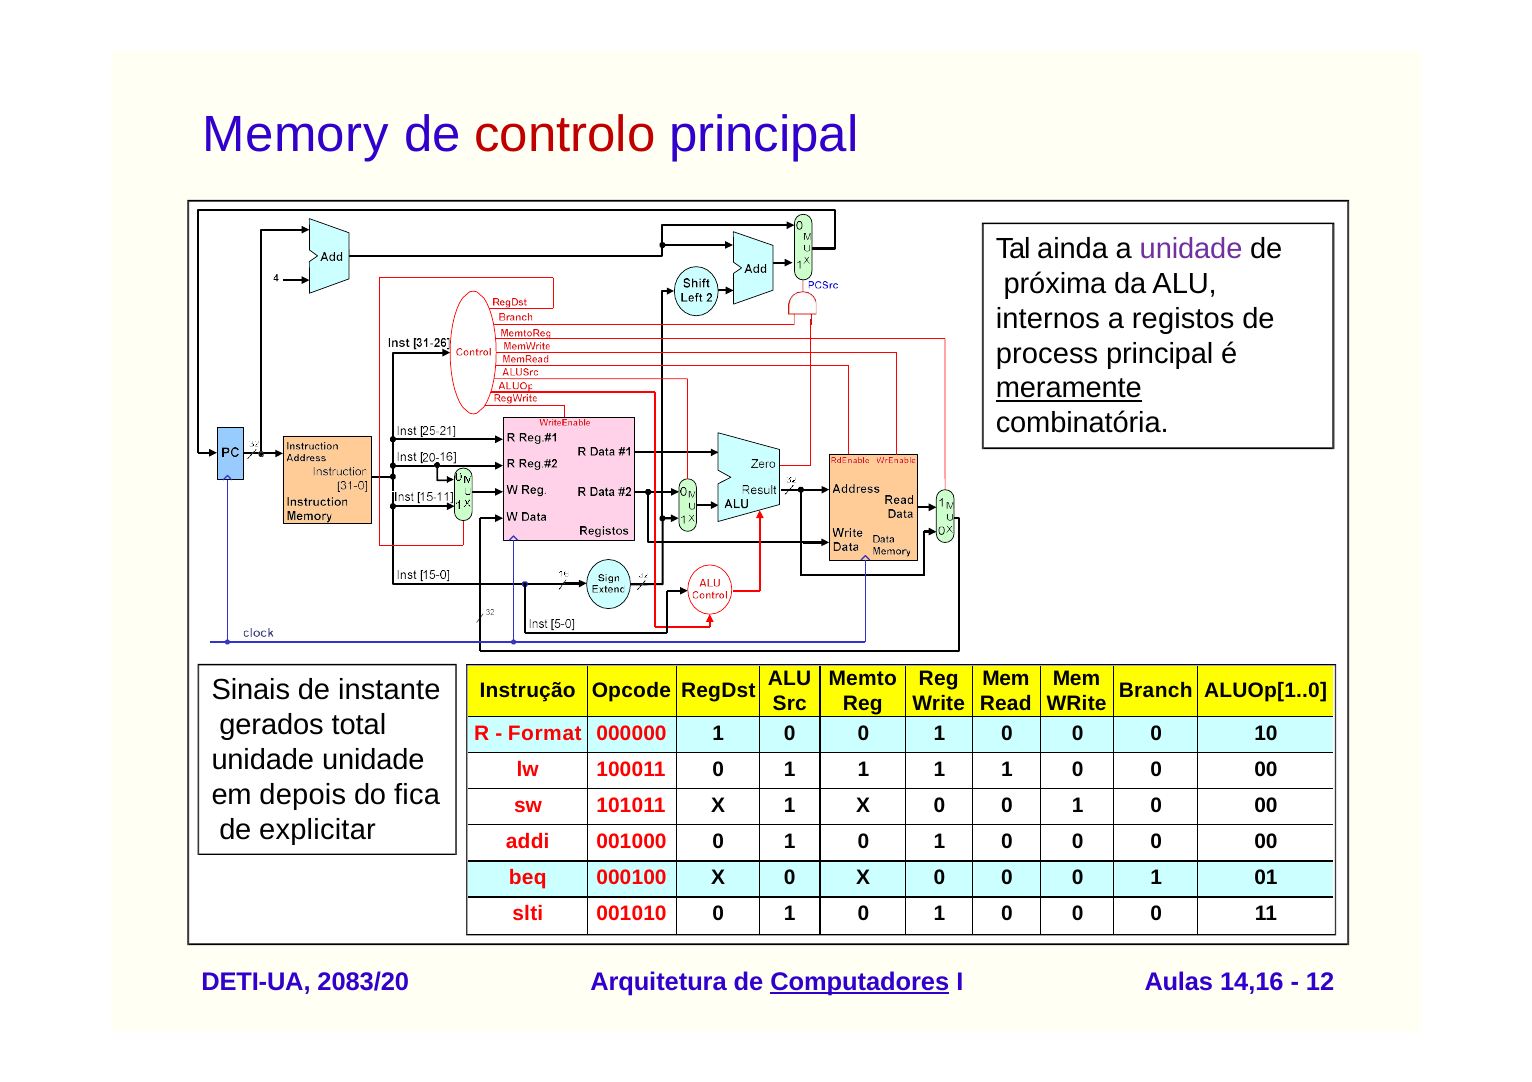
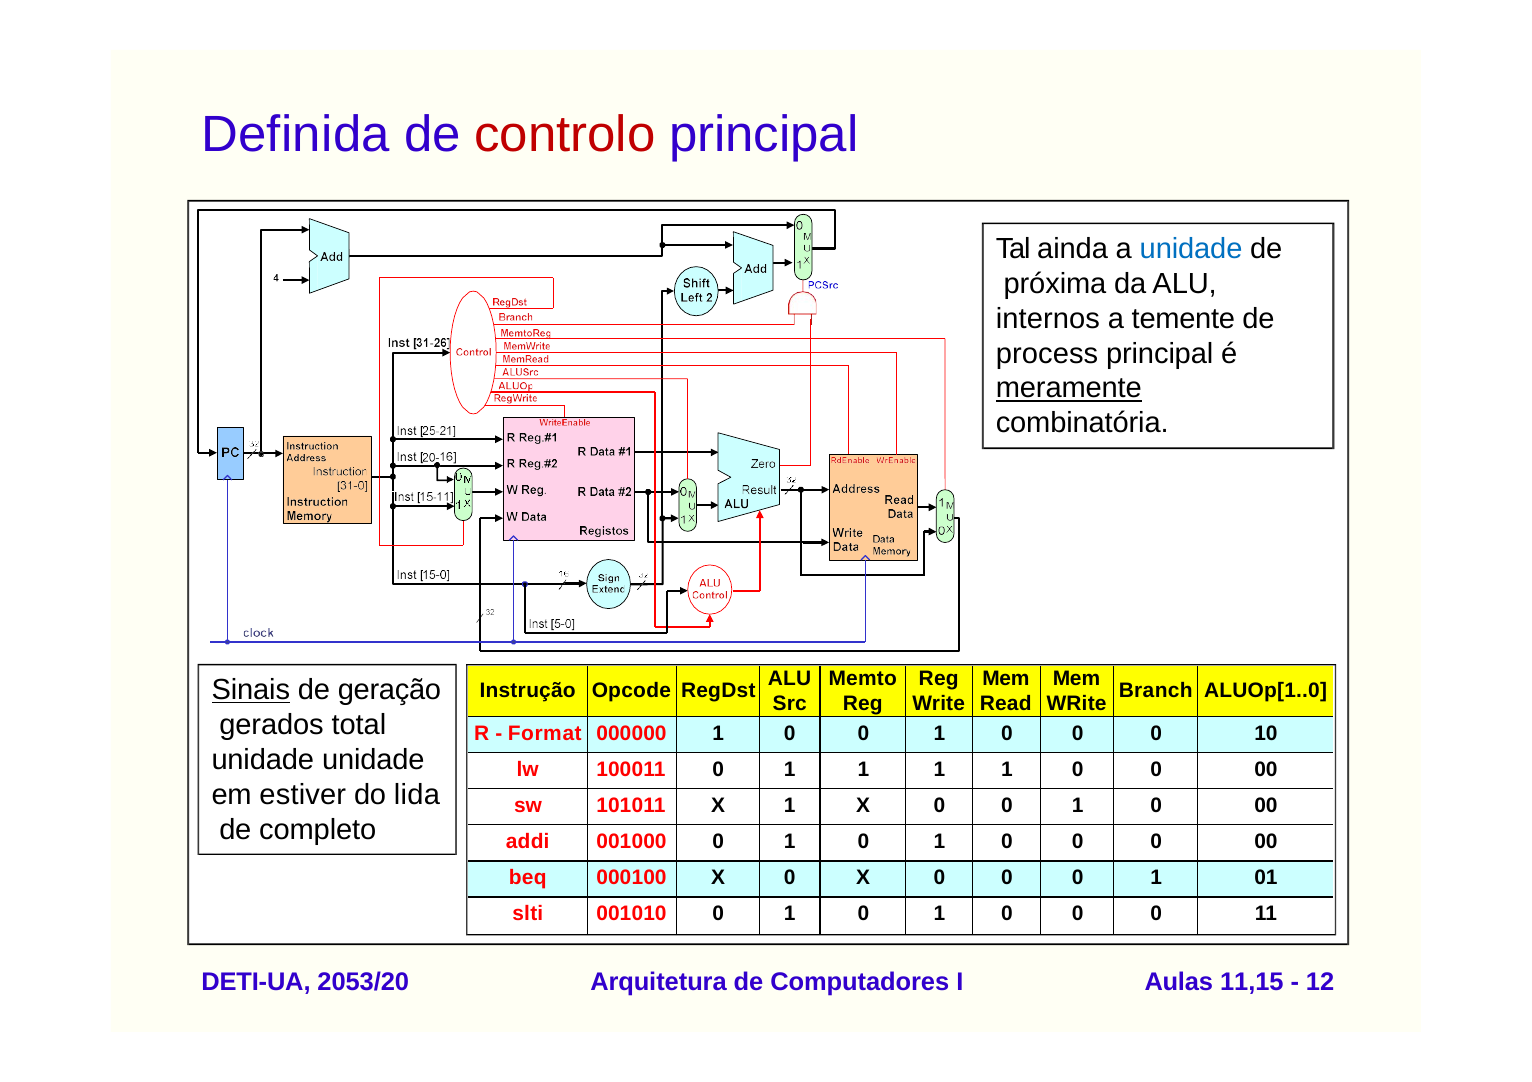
Memory: Memory -> Definida
unidade at (1191, 249) colour: purple -> blue
registos: registos -> temente
Sinais underline: none -> present
instante: instante -> geração
depois: depois -> estiver
fica: fica -> lida
explicitar: explicitar -> completo
2083/20: 2083/20 -> 2053/20
Computadores underline: present -> none
14,16: 14,16 -> 11,15
